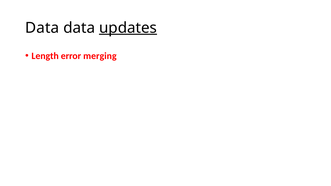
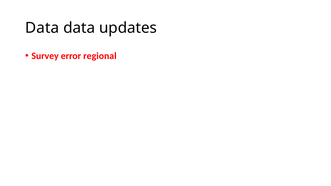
updates underline: present -> none
Length: Length -> Survey
merging: merging -> regional
